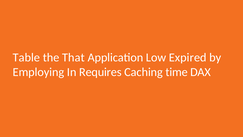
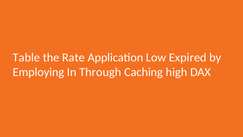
That: That -> Rate
Requires: Requires -> Through
time: time -> high
